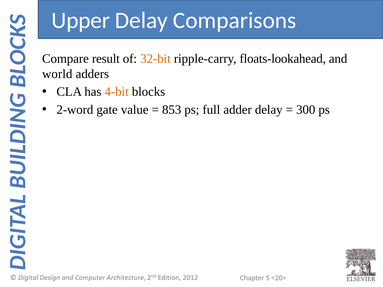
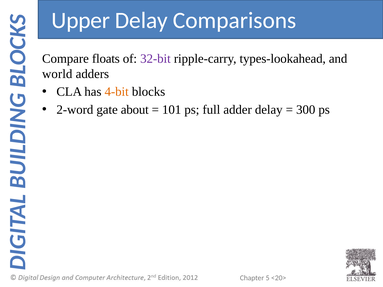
result: result -> floats
32-bit colour: orange -> purple
floats-lookahead: floats-lookahead -> types-lookahead
value: value -> about
853: 853 -> 101
